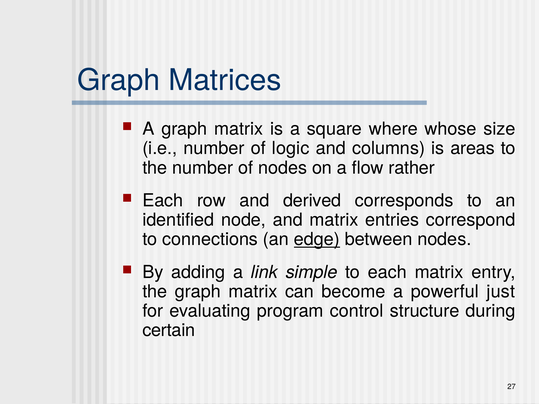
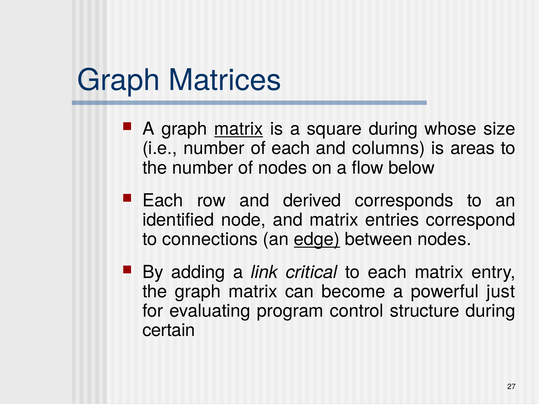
matrix at (239, 129) underline: none -> present
square where: where -> during
of logic: logic -> each
rather: rather -> below
simple: simple -> critical
